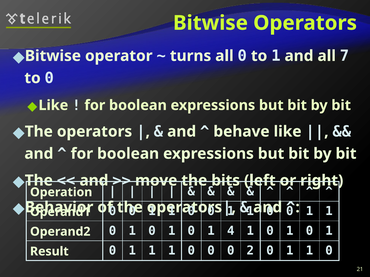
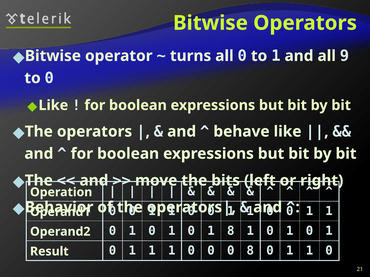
7: 7 -> 9
1 4: 4 -> 8
0 2: 2 -> 8
